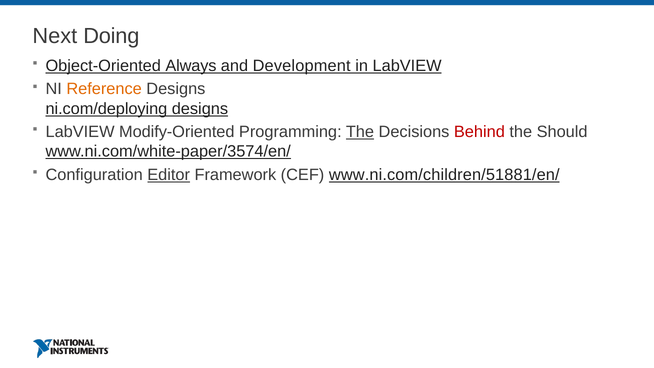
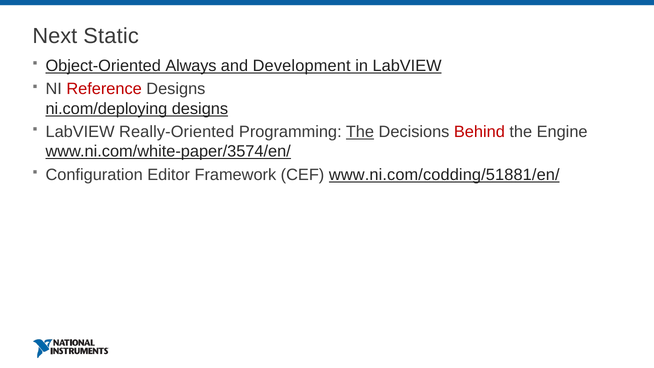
Doing: Doing -> Static
Reference colour: orange -> red
Modify-Oriented: Modify-Oriented -> Really-Oriented
Should: Should -> Engine
Editor underline: present -> none
www.ni.com/children/51881/en/: www.ni.com/children/51881/en/ -> www.ni.com/codding/51881/en/
